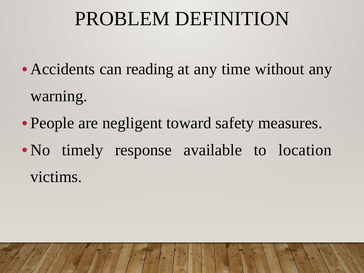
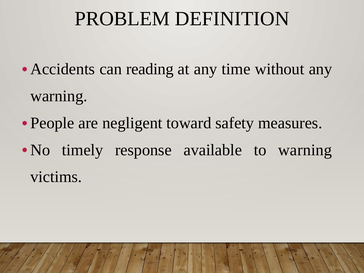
to location: location -> warning
